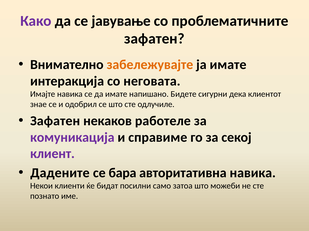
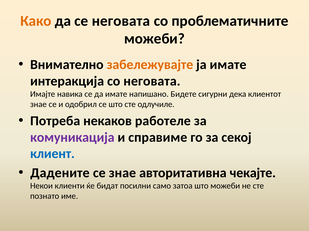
Како colour: purple -> orange
се јавување: јавување -> неговата
зафатен at (154, 39): зафатен -> можеби
Зафатен at (55, 121): Зафатен -> Потреба
клиент colour: purple -> blue
се бара: бара -> знае
авторитативна навика: навика -> чекајте
